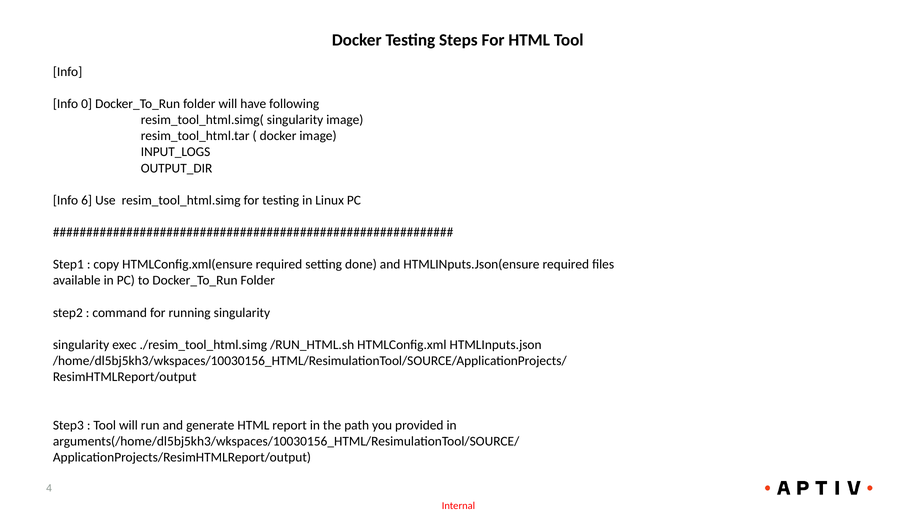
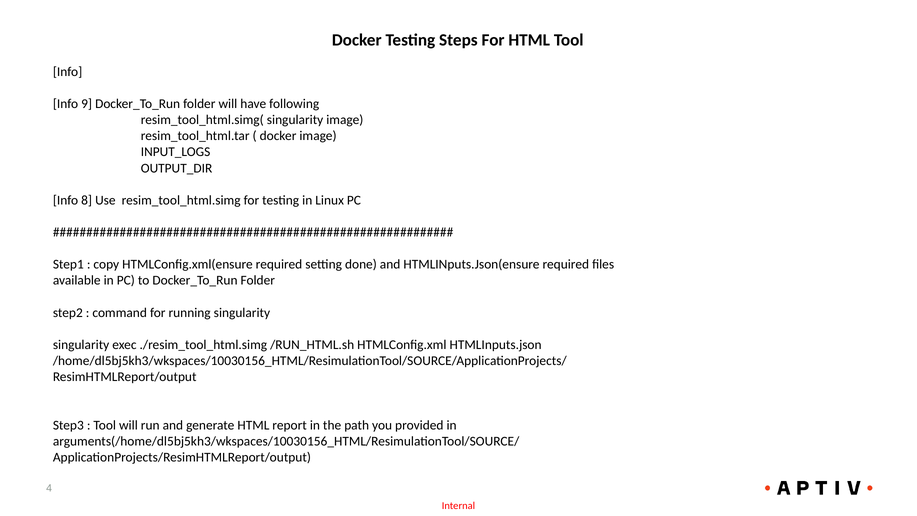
0: 0 -> 9
6: 6 -> 8
